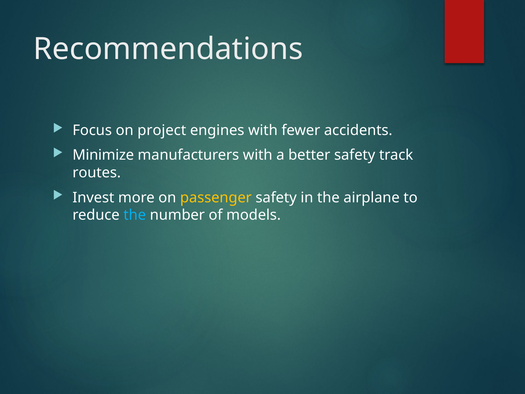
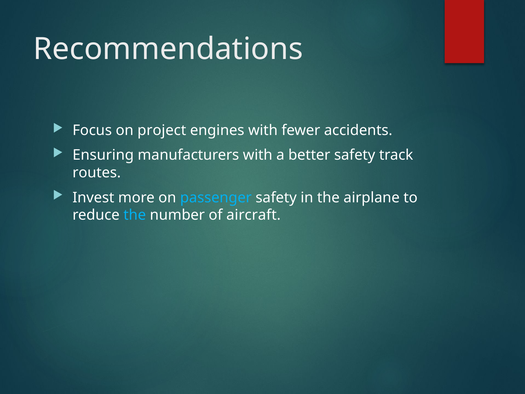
Minimize: Minimize -> Ensuring
passenger colour: yellow -> light blue
models: models -> aircraft
